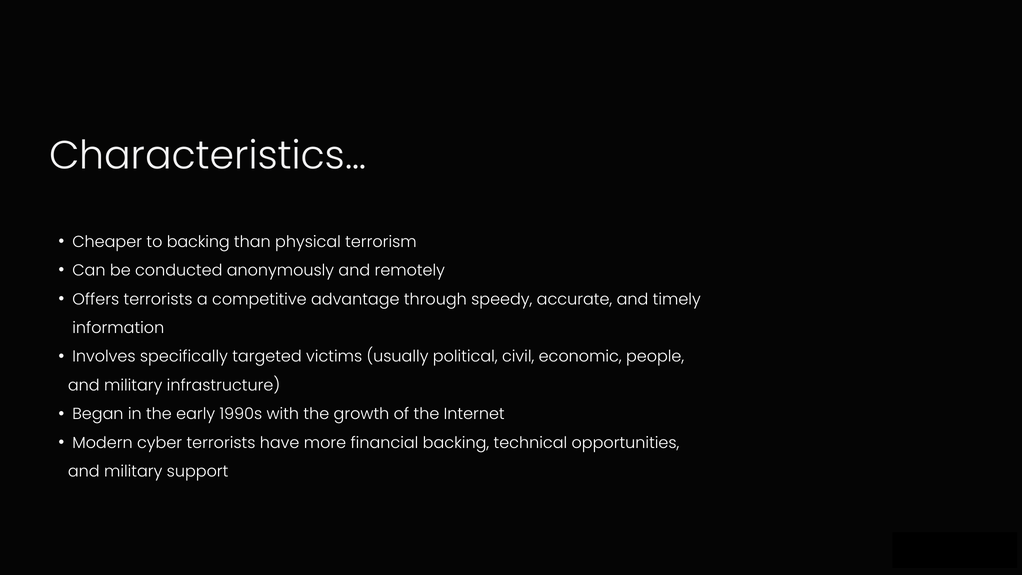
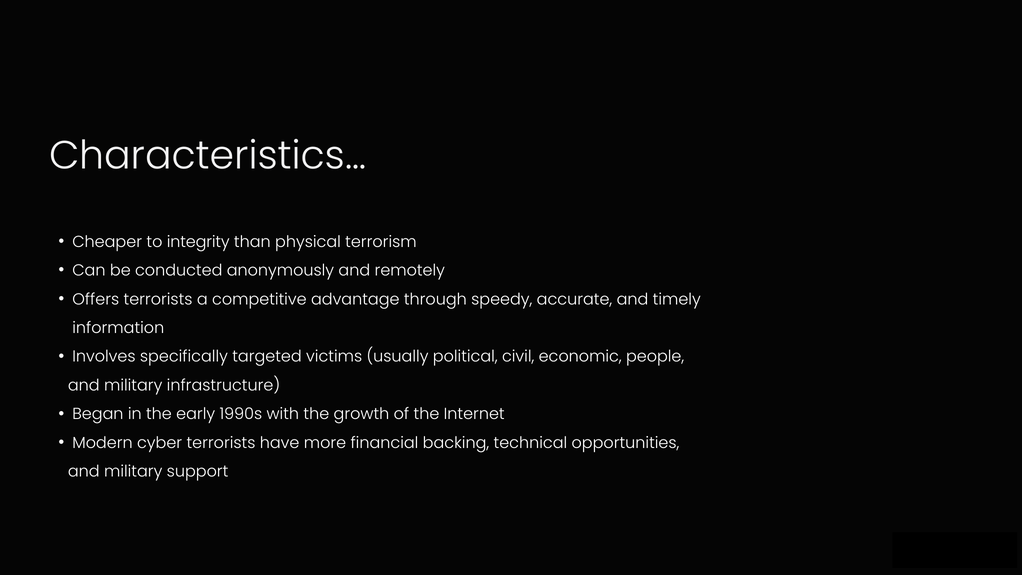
to backing: backing -> integrity
